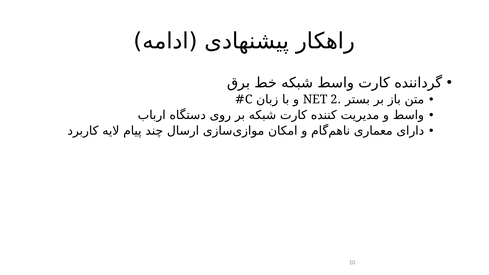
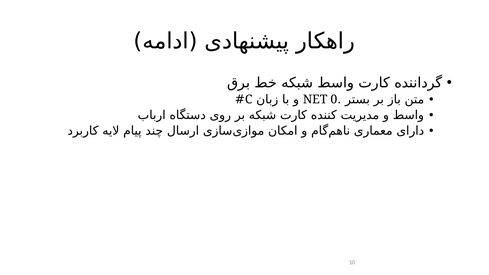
2: 2 -> 0
